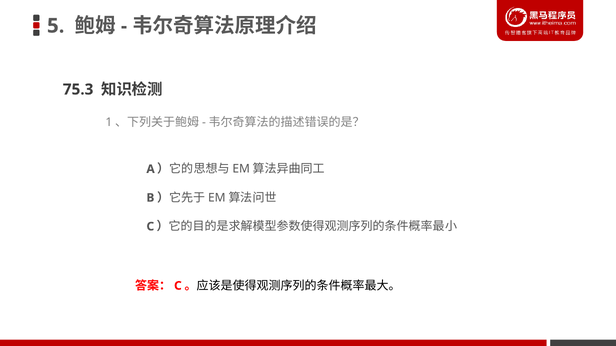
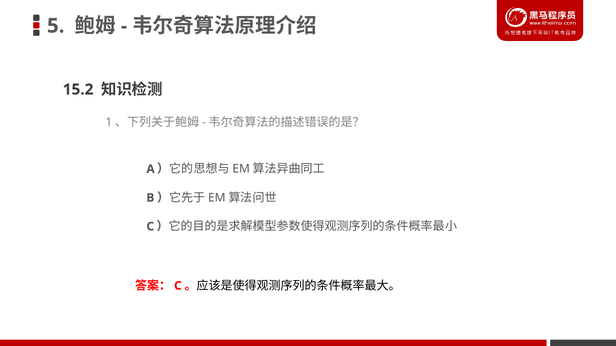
75.3: 75.3 -> 15.2
